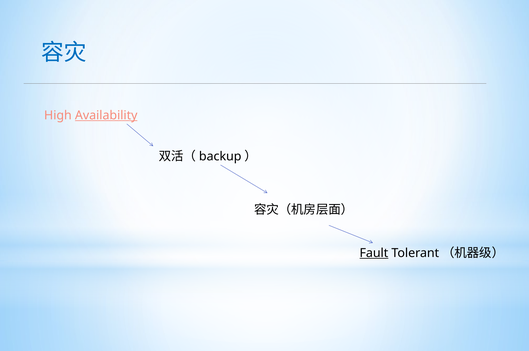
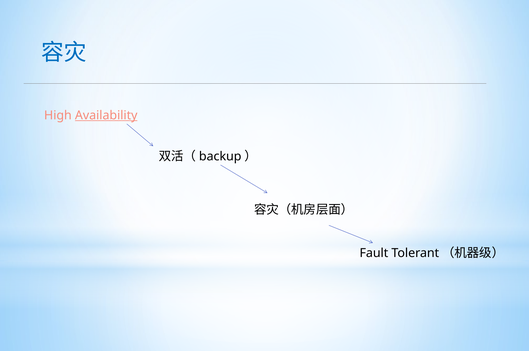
Fault underline: present -> none
